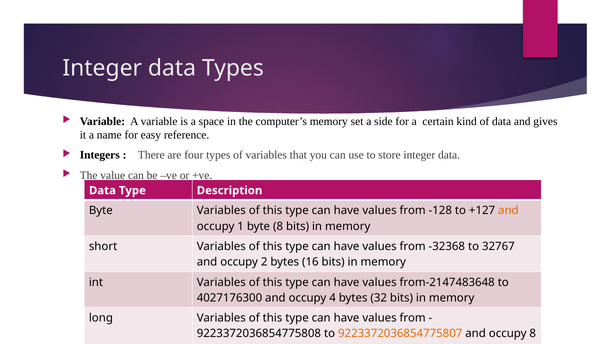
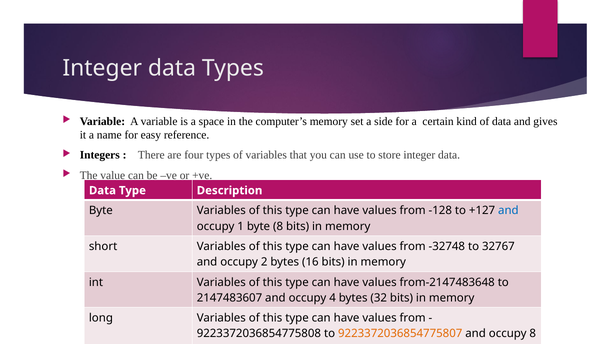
and at (508, 210) colour: orange -> blue
-32368: -32368 -> -32748
4027176300: 4027176300 -> 2147483607
